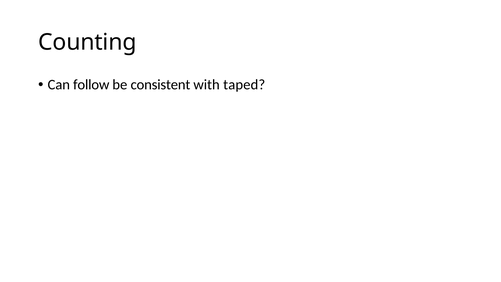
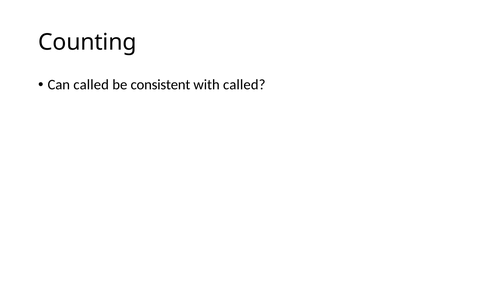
Can follow: follow -> called
with taped: taped -> called
